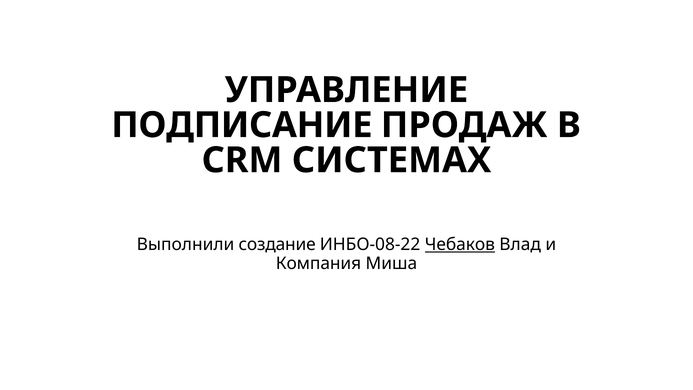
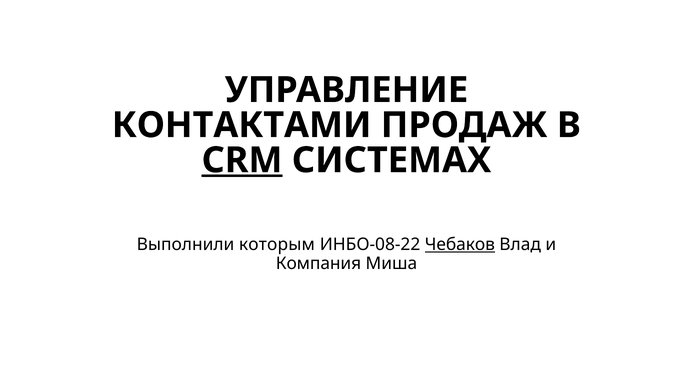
ПОДПИСАНИЕ: ПОДПИСАНИЕ -> КОНТАКТАМИ
CRM underline: none -> present
создание: создание -> которым
